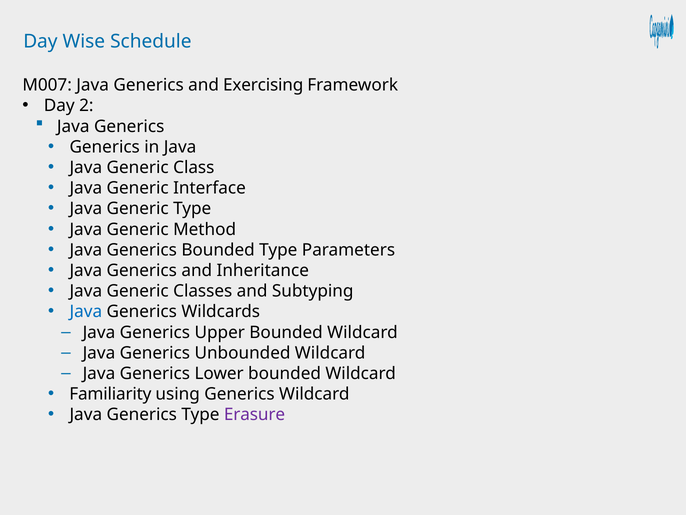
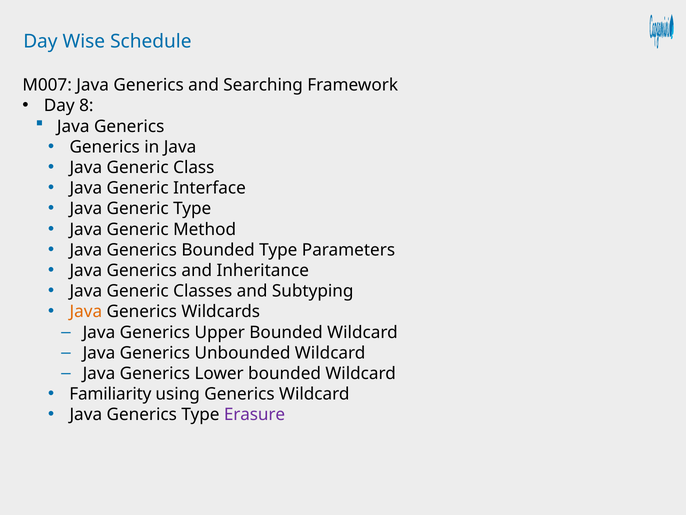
Exercising: Exercising -> Searching
2: 2 -> 8
Java at (86, 311) colour: blue -> orange
